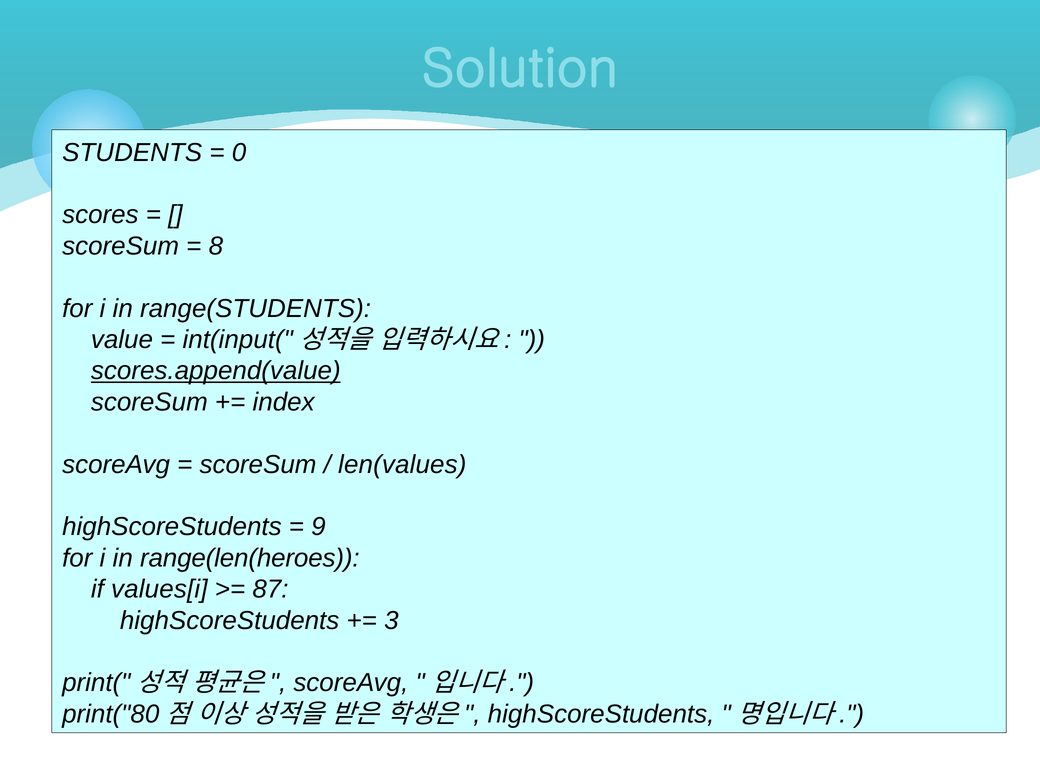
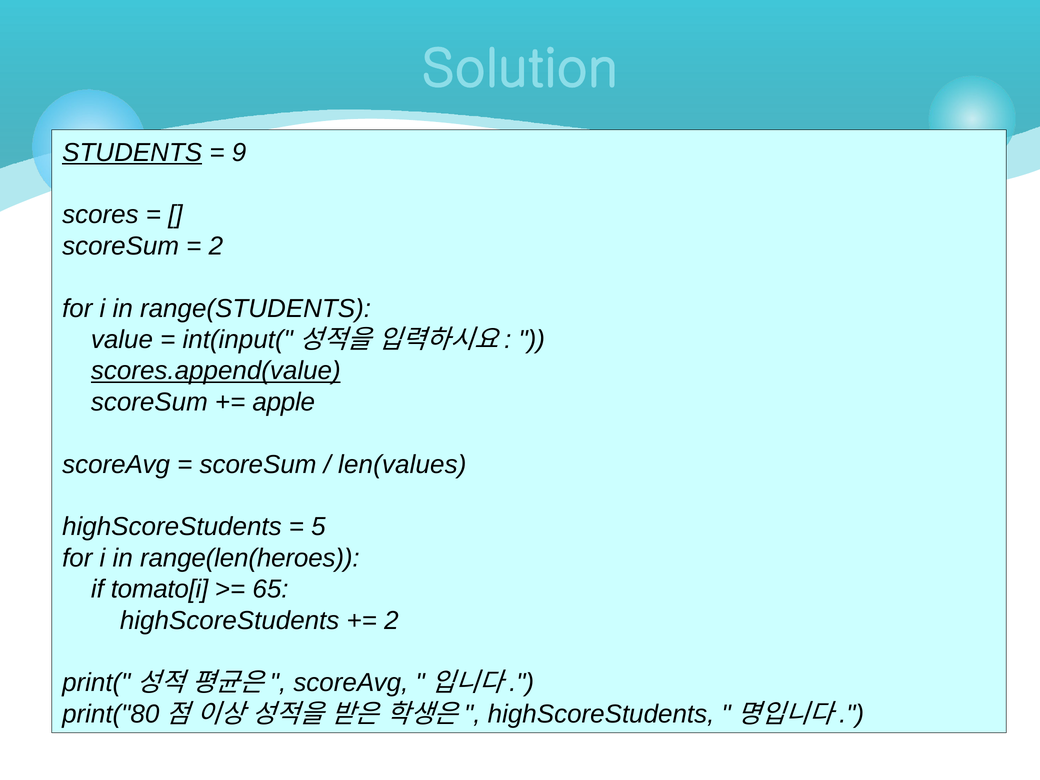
STUDENTS underline: none -> present
0: 0 -> 9
8 at (216, 246): 8 -> 2
index: index -> apple
9: 9 -> 5
values[i: values[i -> tomato[i
87: 87 -> 65
3 at (391, 620): 3 -> 2
